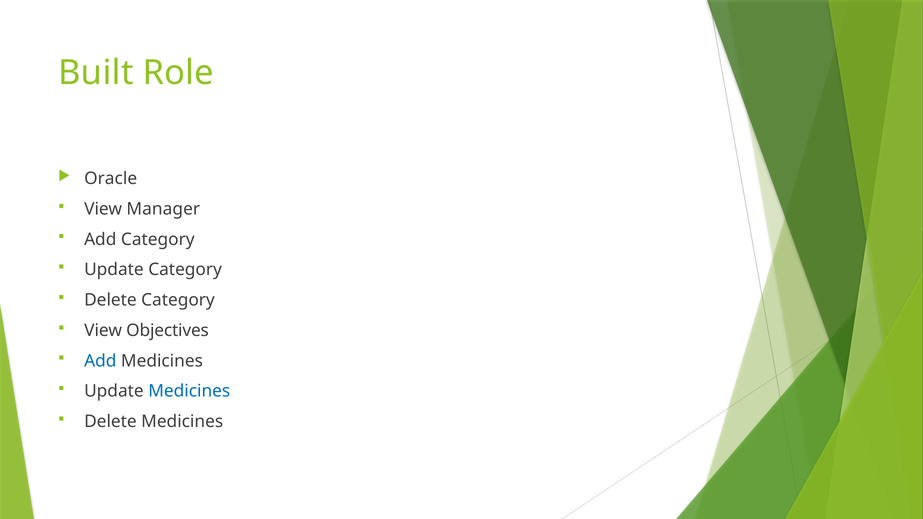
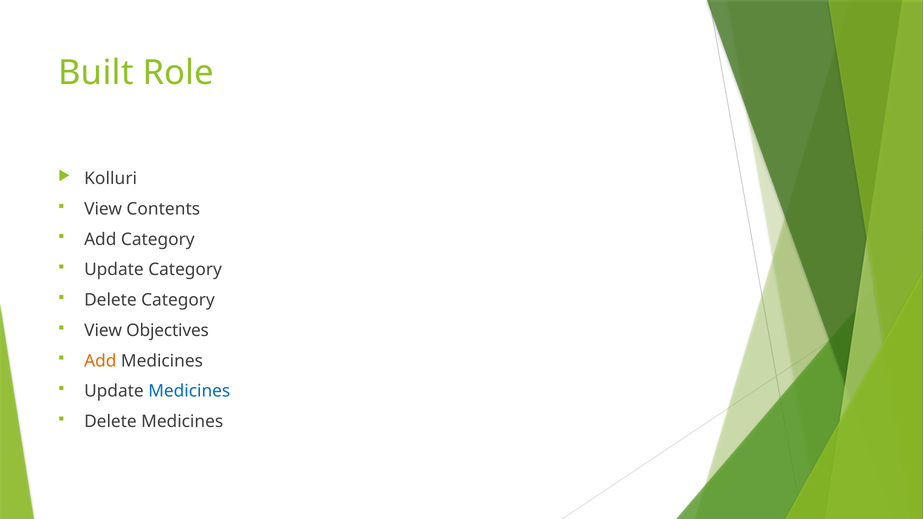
Oracle: Oracle -> Kolluri
Manager: Manager -> Contents
Add at (100, 361) colour: blue -> orange
